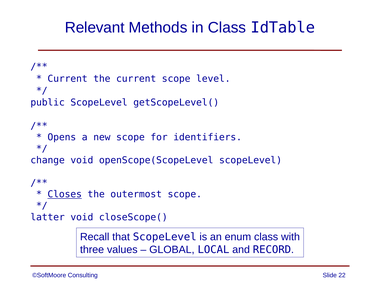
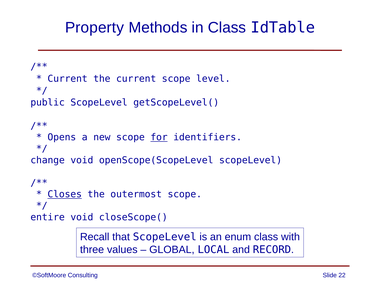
Relevant: Relevant -> Property
for underline: none -> present
latter: latter -> entire
